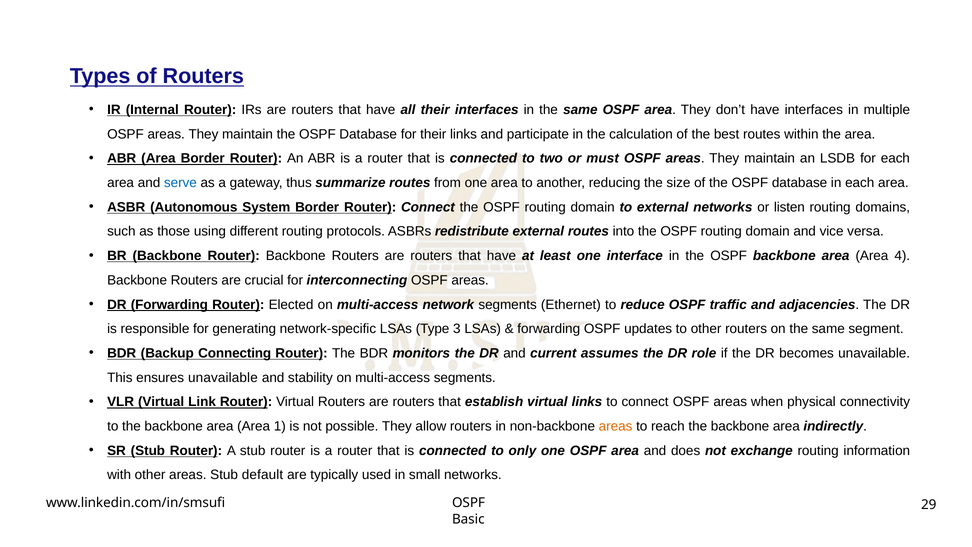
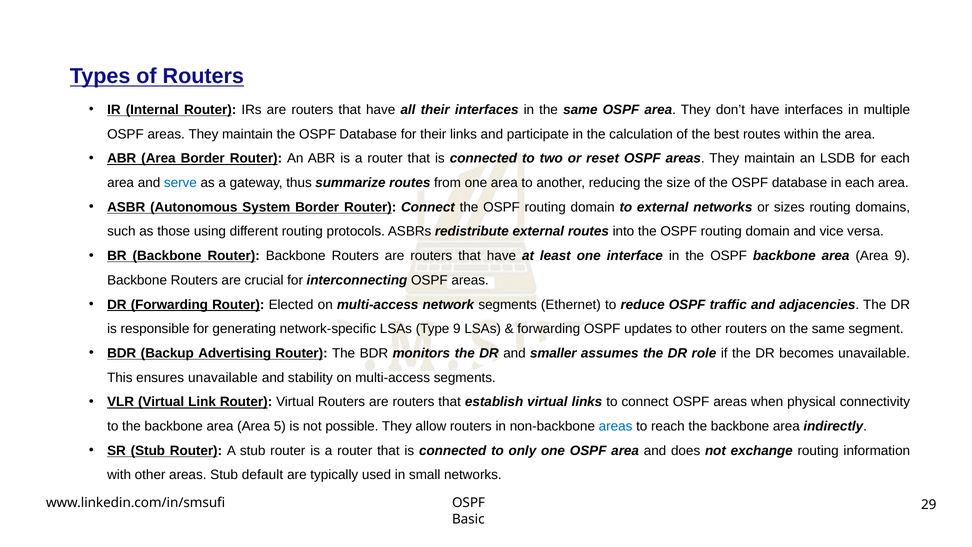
must: must -> reset
listen: listen -> sizes
Area 4: 4 -> 9
Type 3: 3 -> 9
Connecting: Connecting -> Advertising
current: current -> smaller
1: 1 -> 5
areas at (616, 426) colour: orange -> blue
